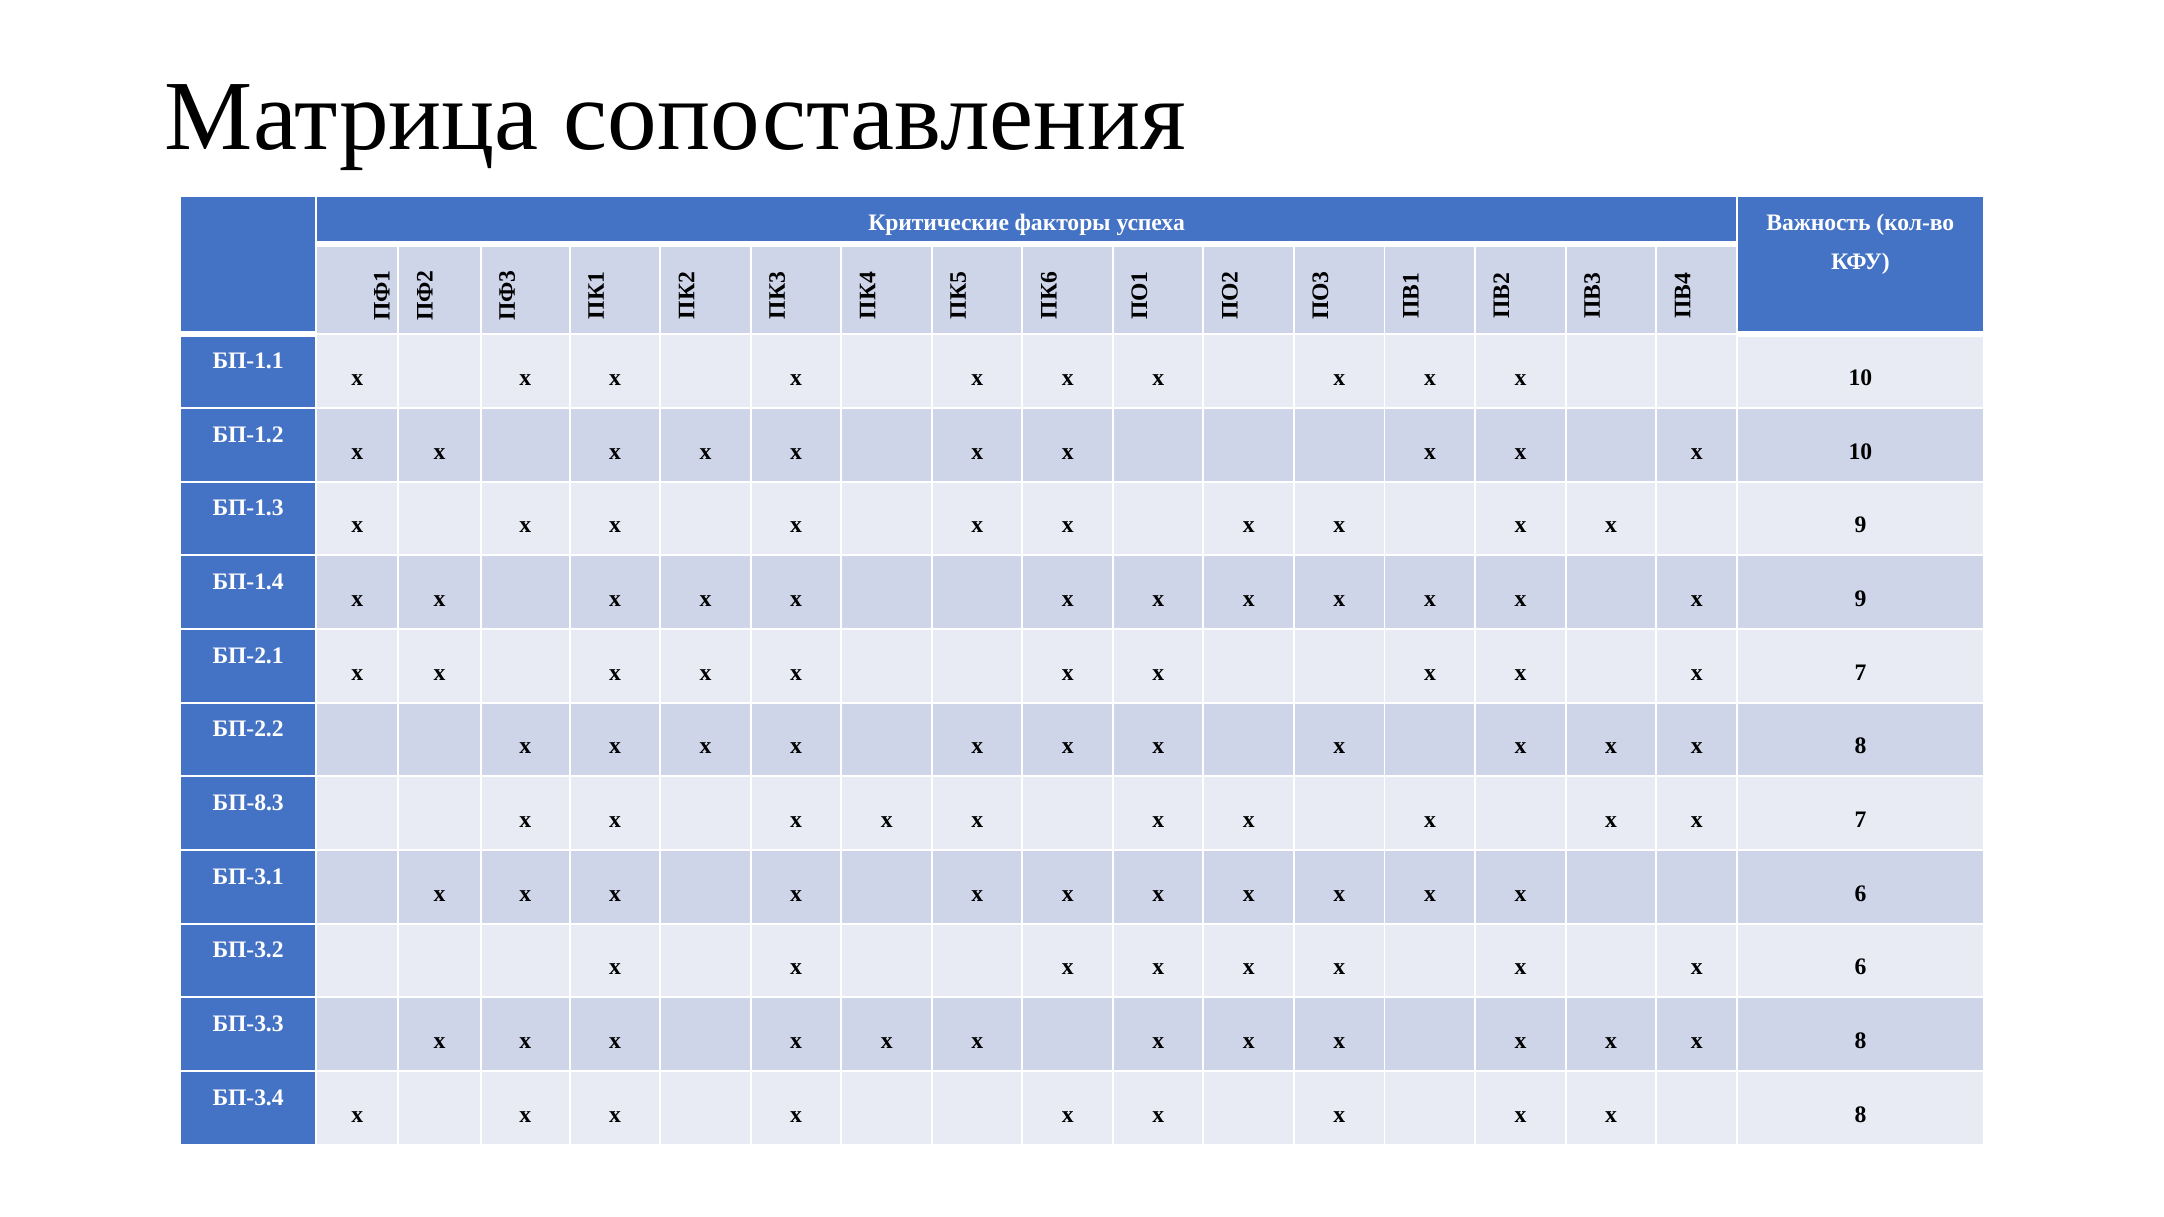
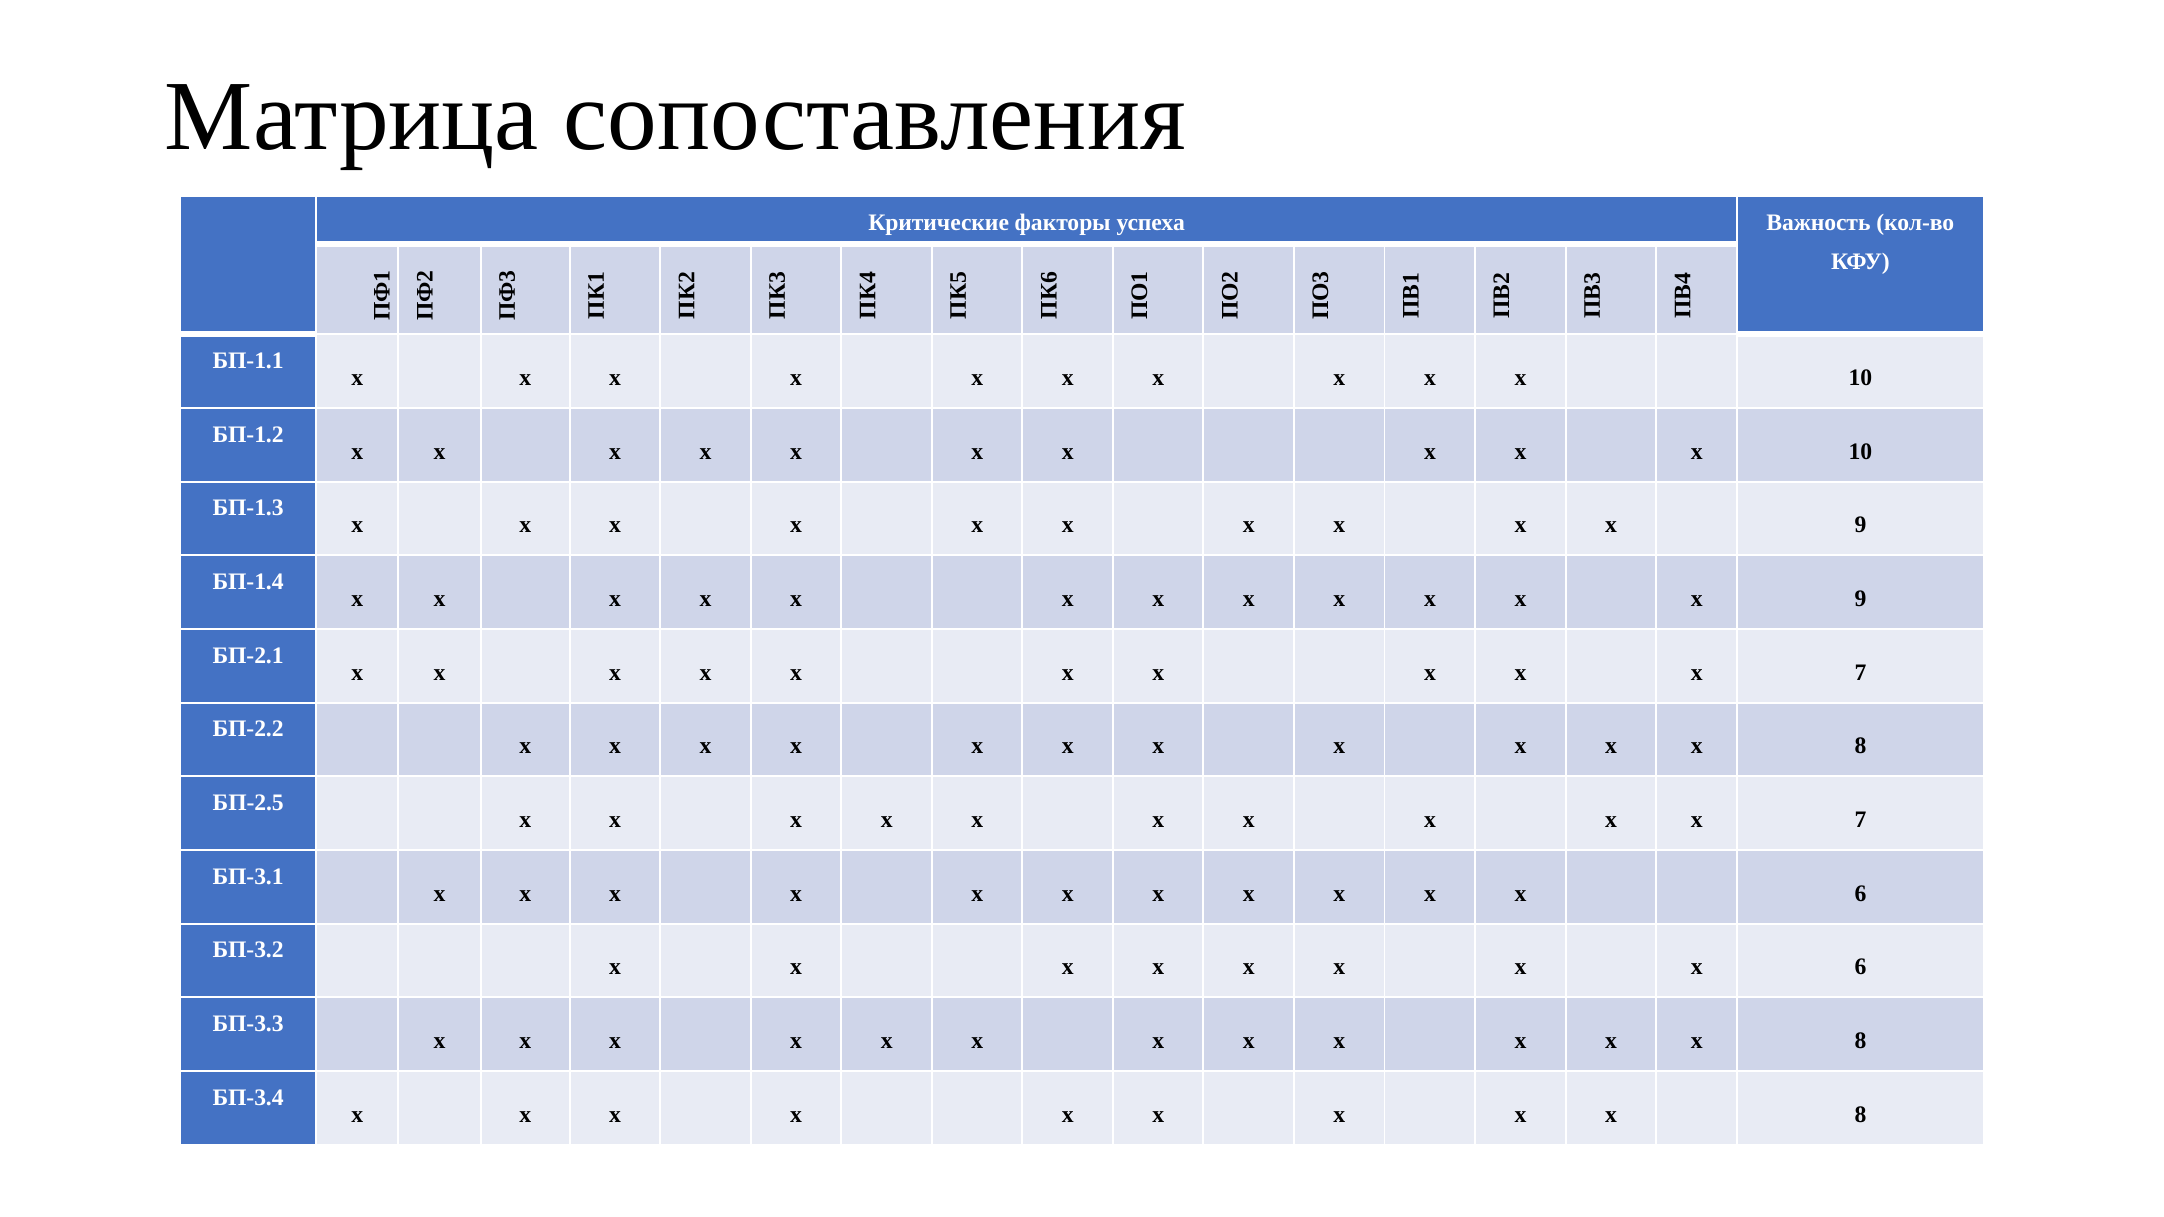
БП-8.3: БП-8.3 -> БП-2.5
